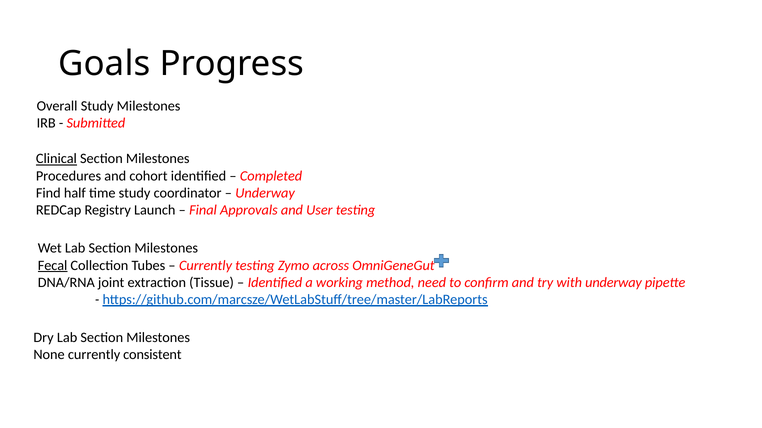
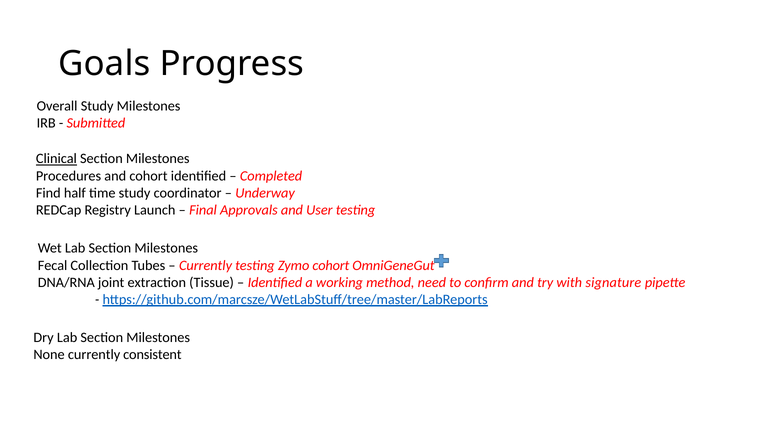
Fecal underline: present -> none
Zymo across: across -> cohort
with underway: underway -> signature
